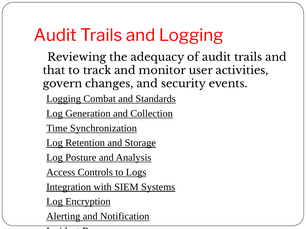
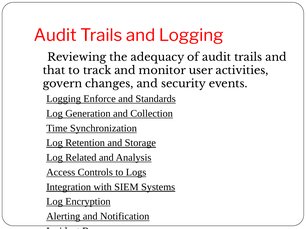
Combat: Combat -> Enforce
Posture: Posture -> Related
